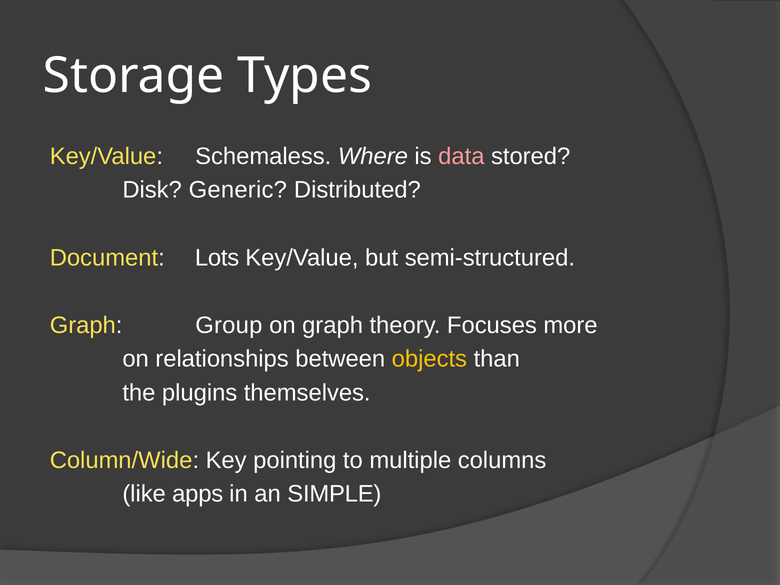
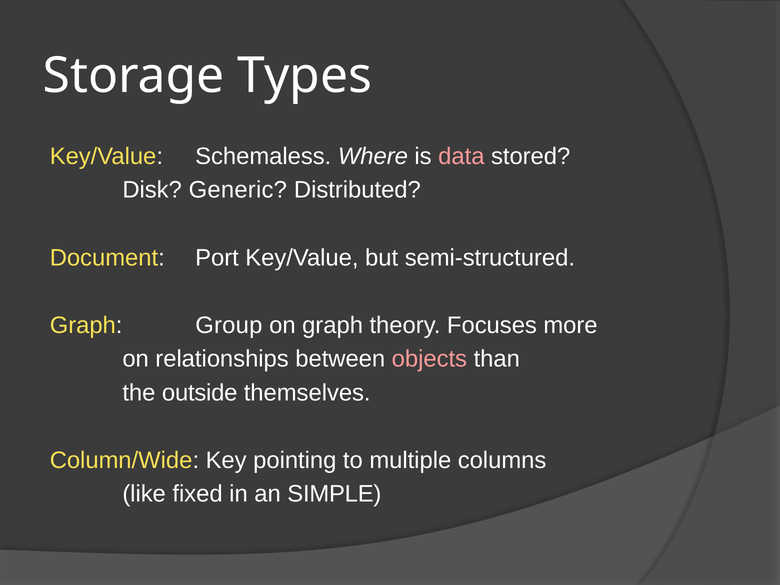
Lots: Lots -> Port
objects colour: yellow -> pink
plugins: plugins -> outside
apps: apps -> fixed
